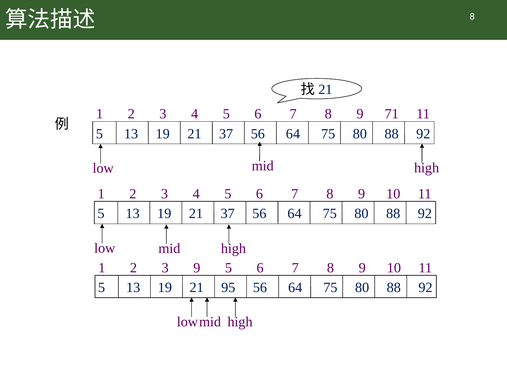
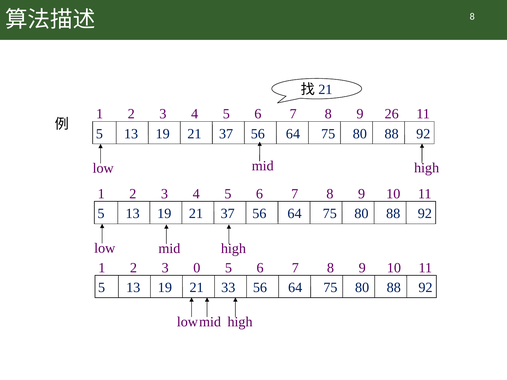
71: 71 -> 26
3 9: 9 -> 0
95: 95 -> 33
